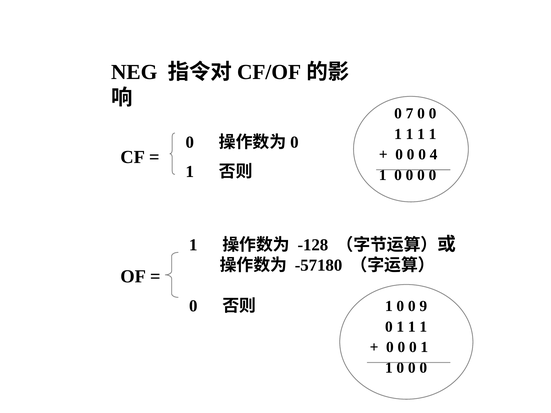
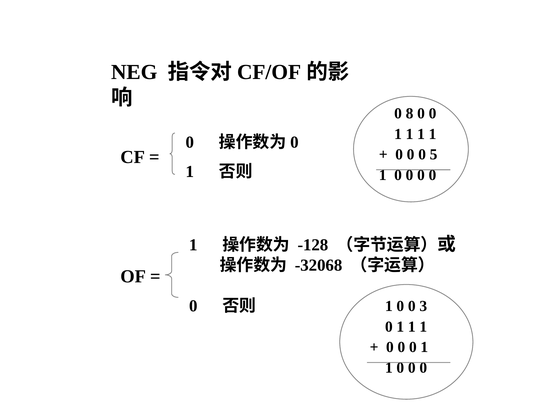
7: 7 -> 8
4: 4 -> 5
-57180: -57180 -> -32068
9: 9 -> 3
